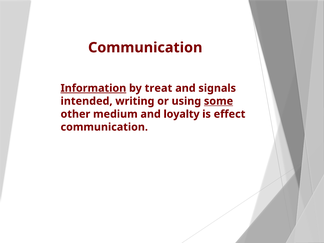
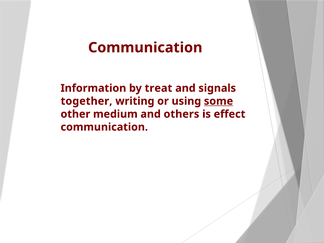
Information underline: present -> none
intended: intended -> together
loyalty: loyalty -> others
